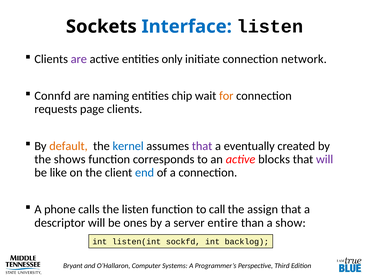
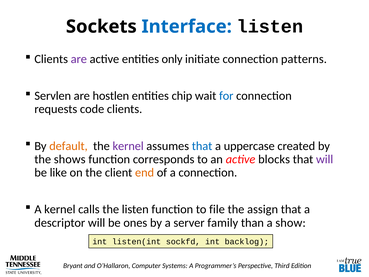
network: network -> patterns
Connfd: Connfd -> Servlen
naming: naming -> hostlen
for colour: orange -> blue
page: page -> code
kernel at (128, 146) colour: blue -> purple
that at (202, 146) colour: purple -> blue
eventually: eventually -> uppercase
end colour: blue -> orange
A phone: phone -> kernel
call: call -> file
entire: entire -> family
